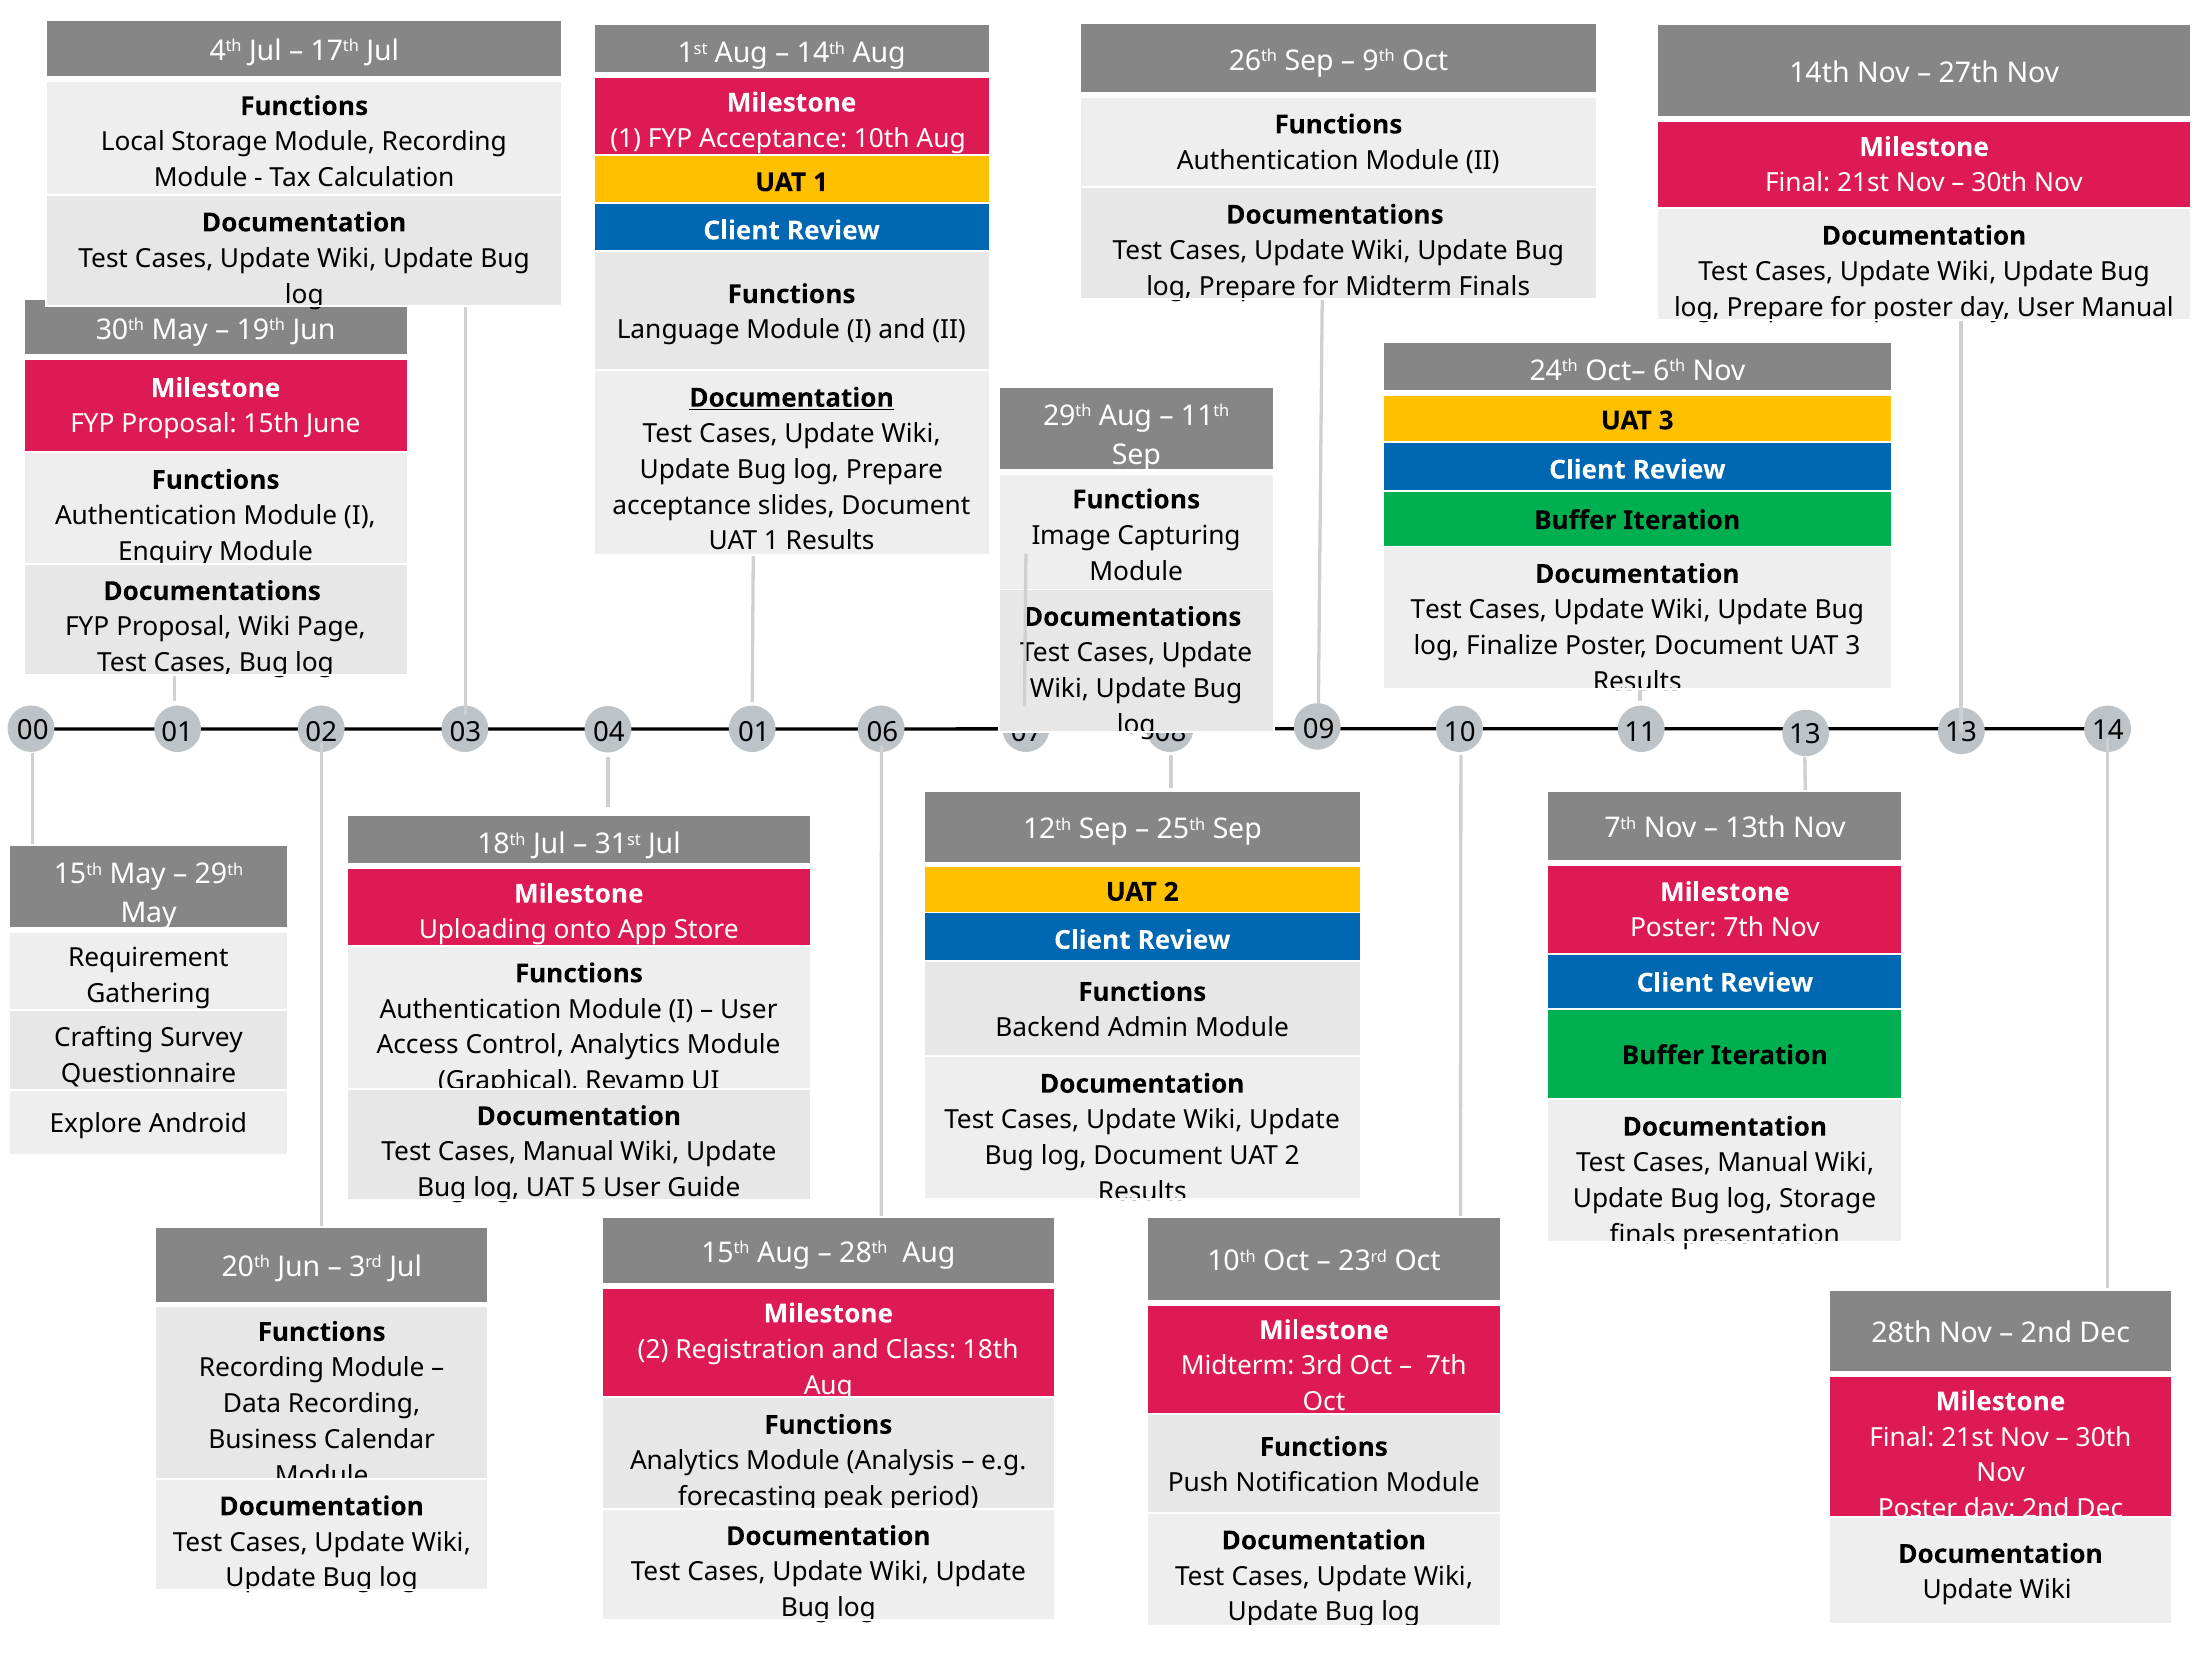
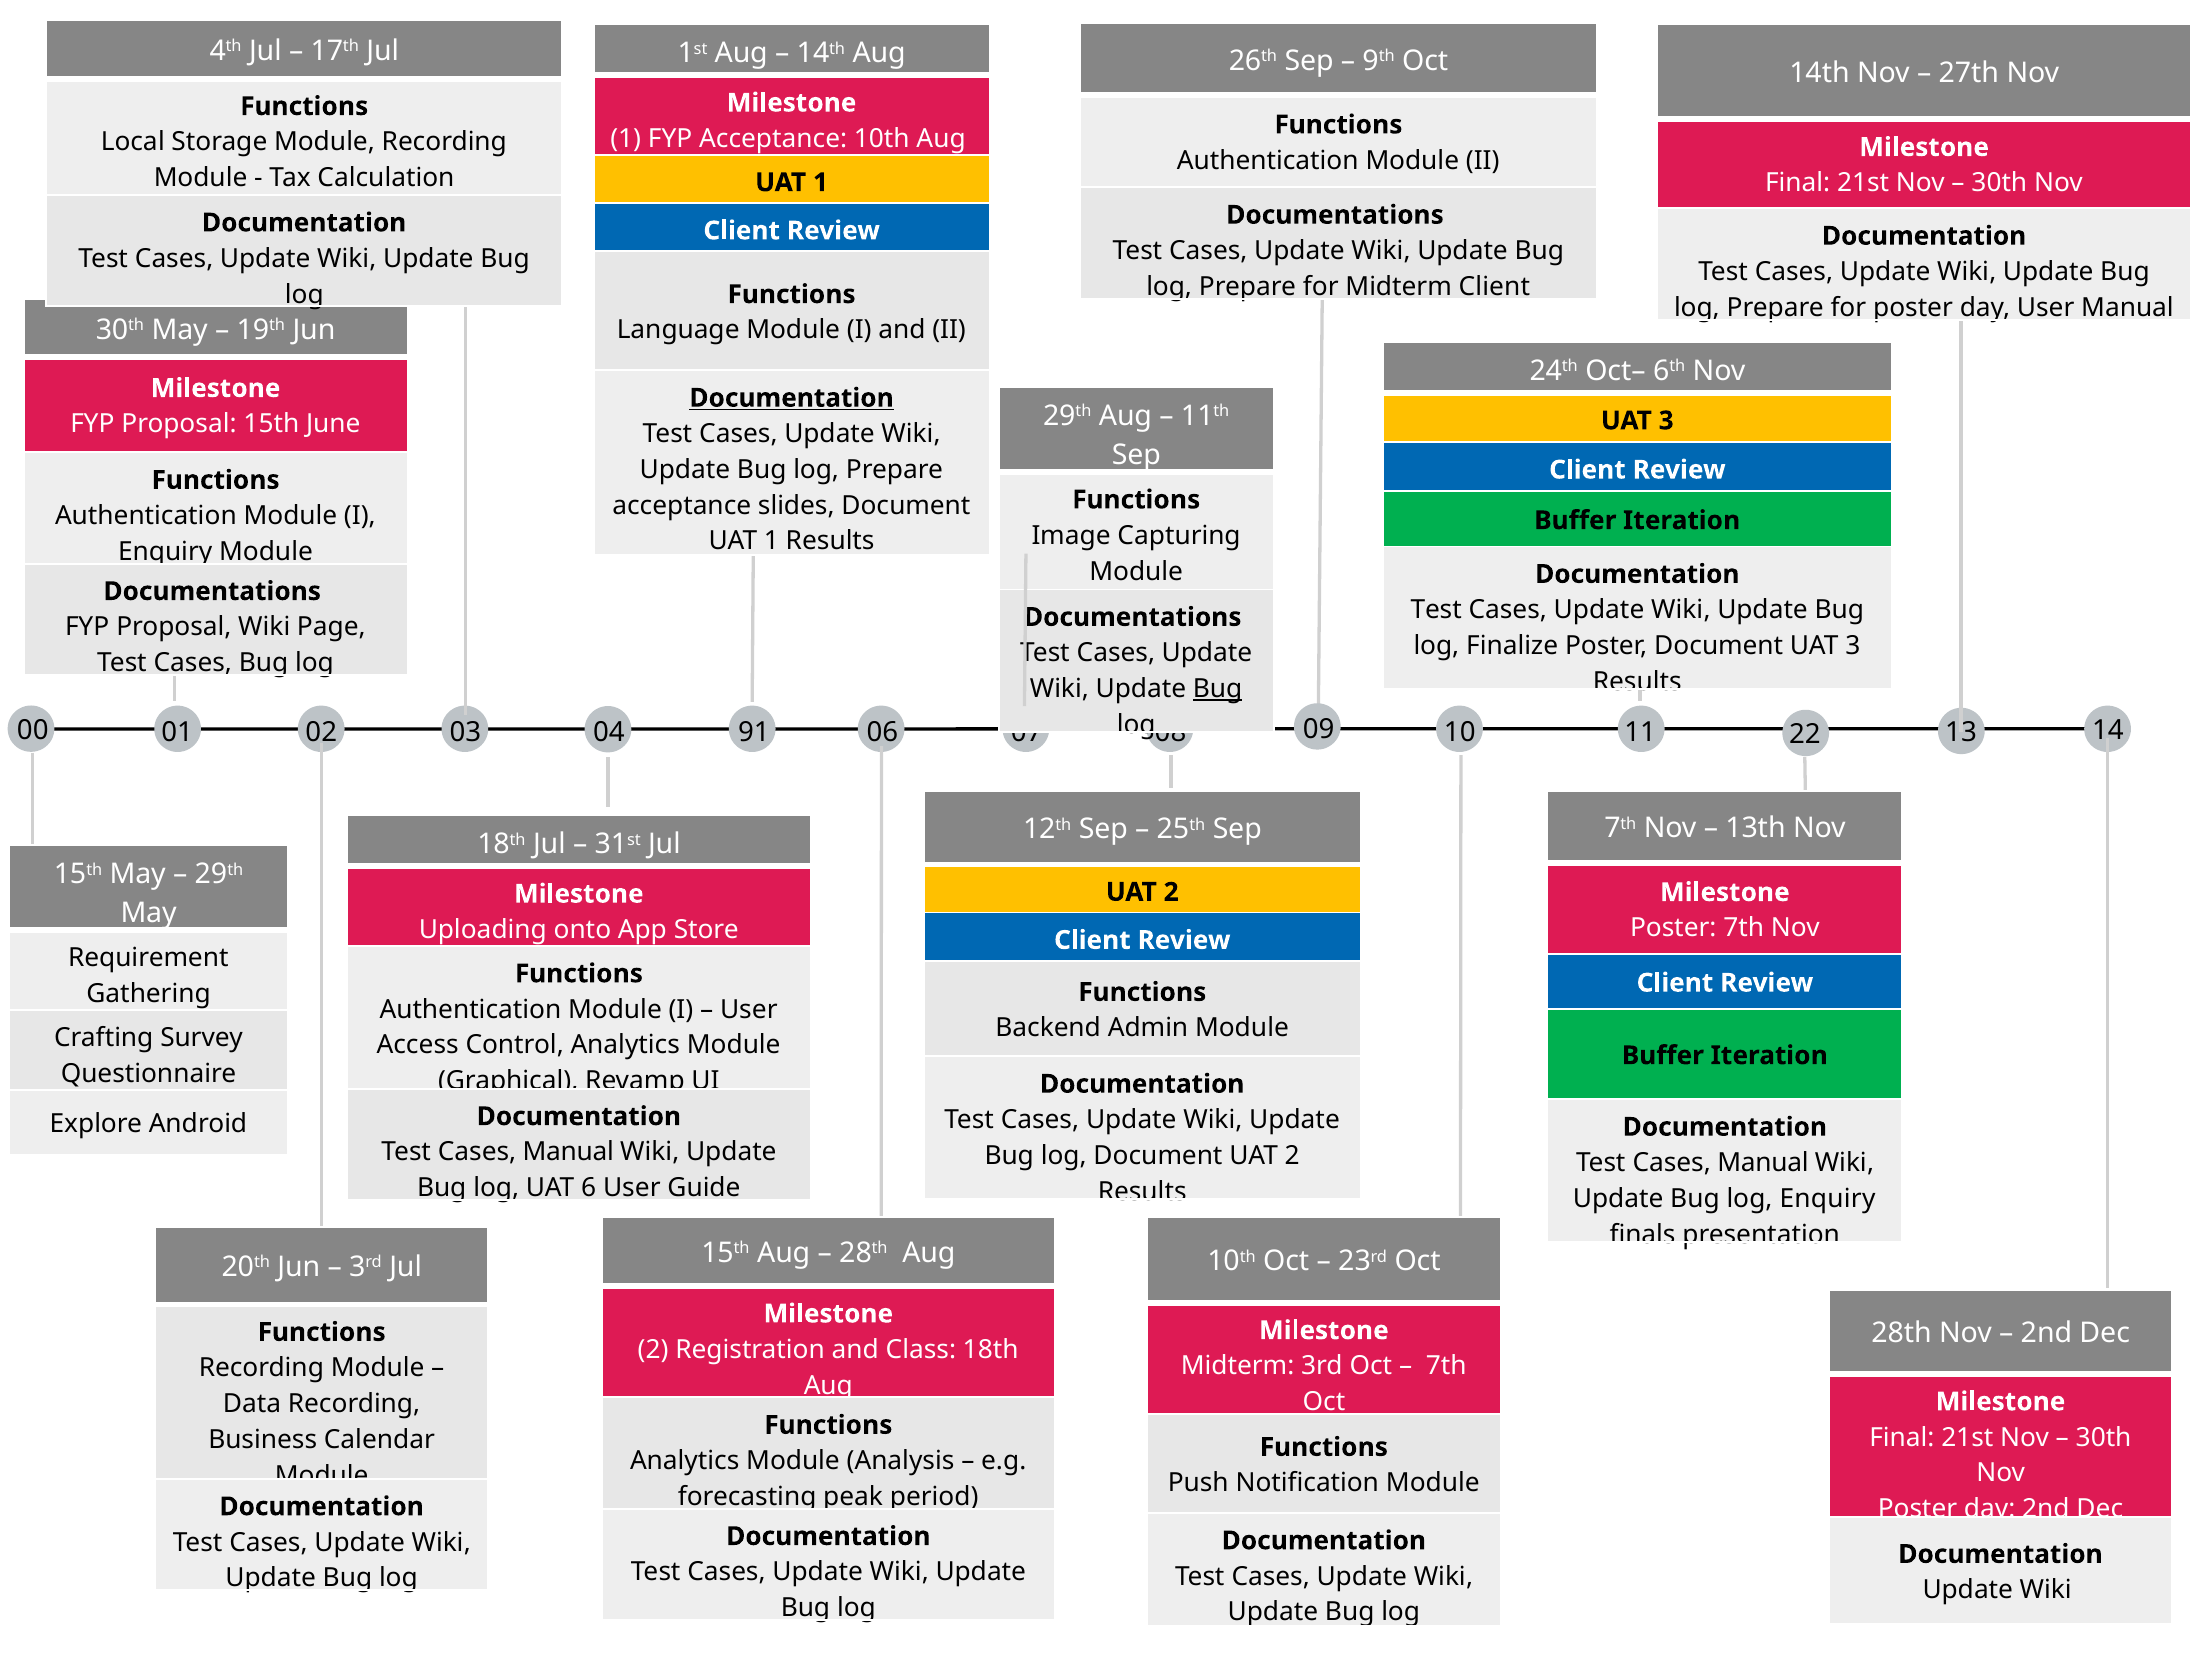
Midterm Finals: Finals -> Client
Bug at (1218, 689) underline: none -> present
04 01: 01 -> 91
11 13: 13 -> 22
5: 5 -> 6
log Storage: Storage -> Enquiry
